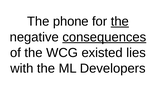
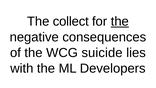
phone: phone -> collect
consequences underline: present -> none
existed: existed -> suicide
